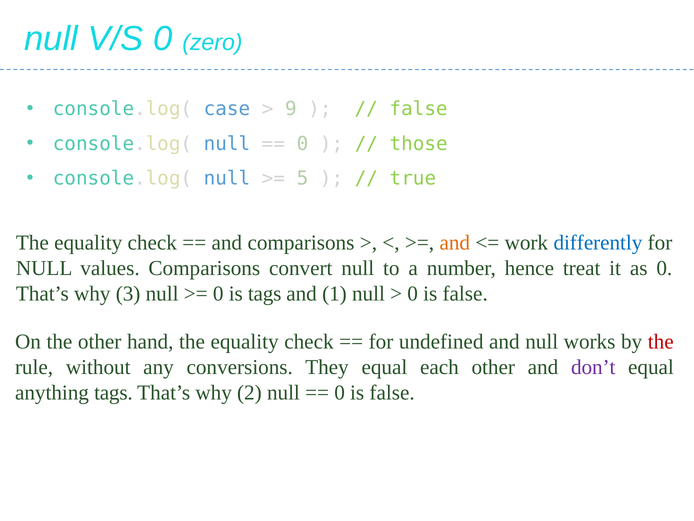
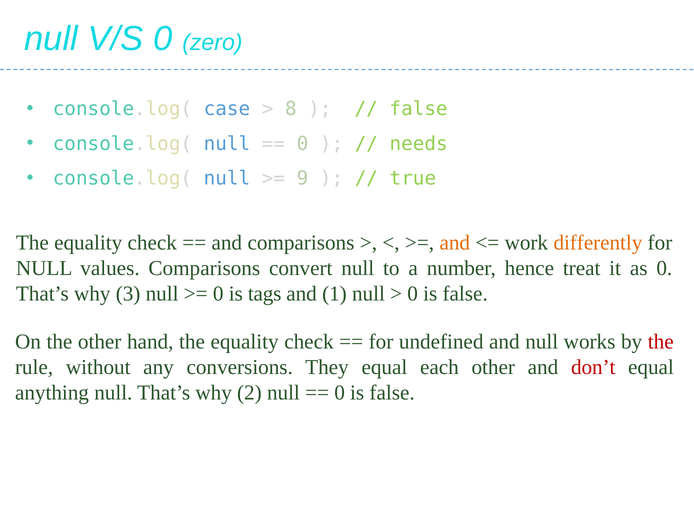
9: 9 -> 8
those: those -> needs
5: 5 -> 9
differently colour: blue -> orange
don’t colour: purple -> red
anything tags: tags -> null
